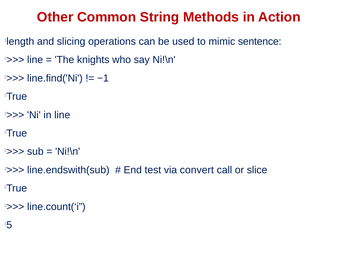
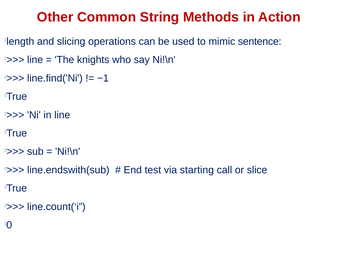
convert: convert -> starting
5: 5 -> 0
